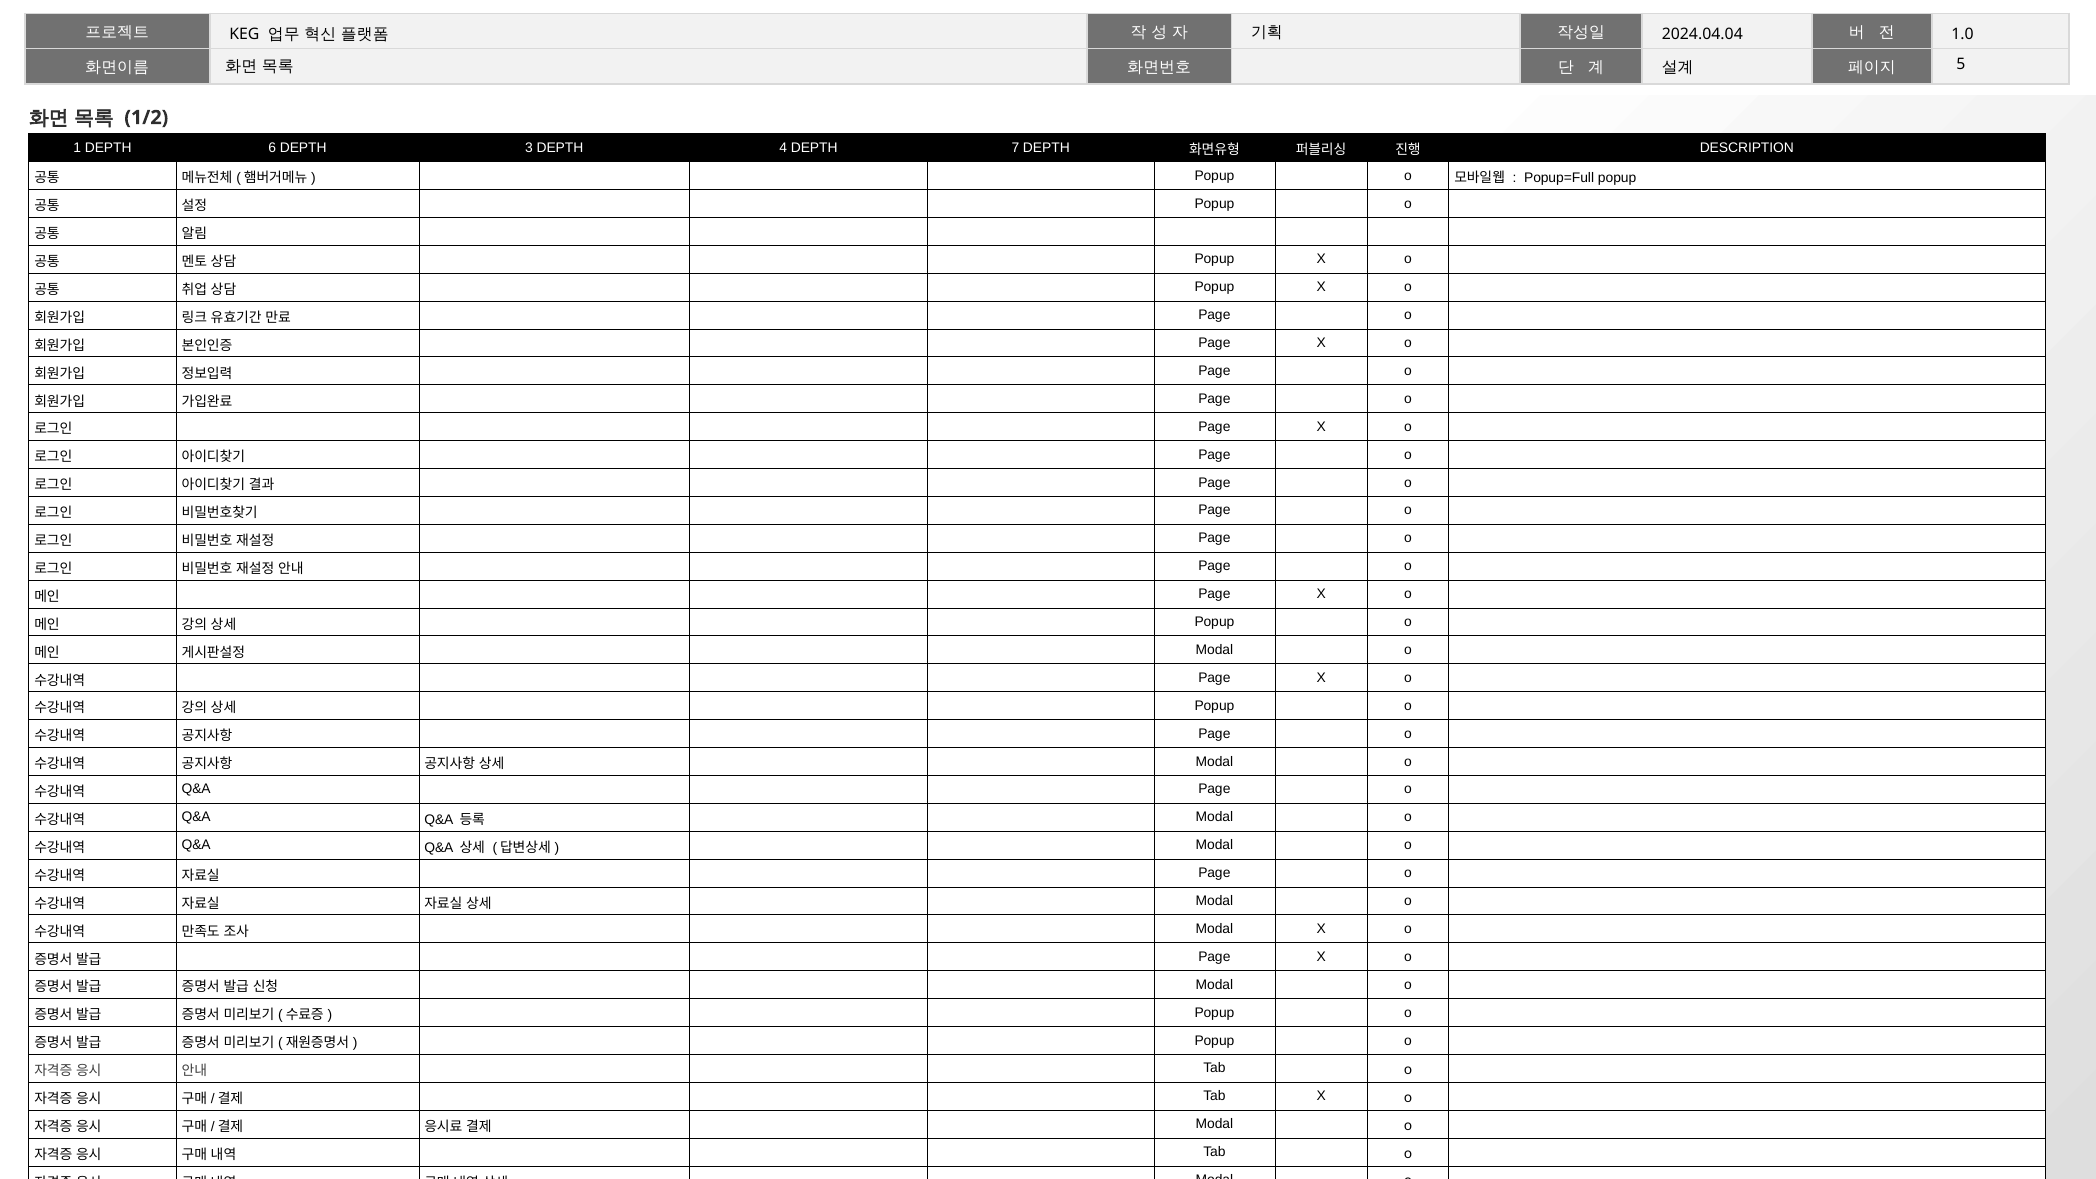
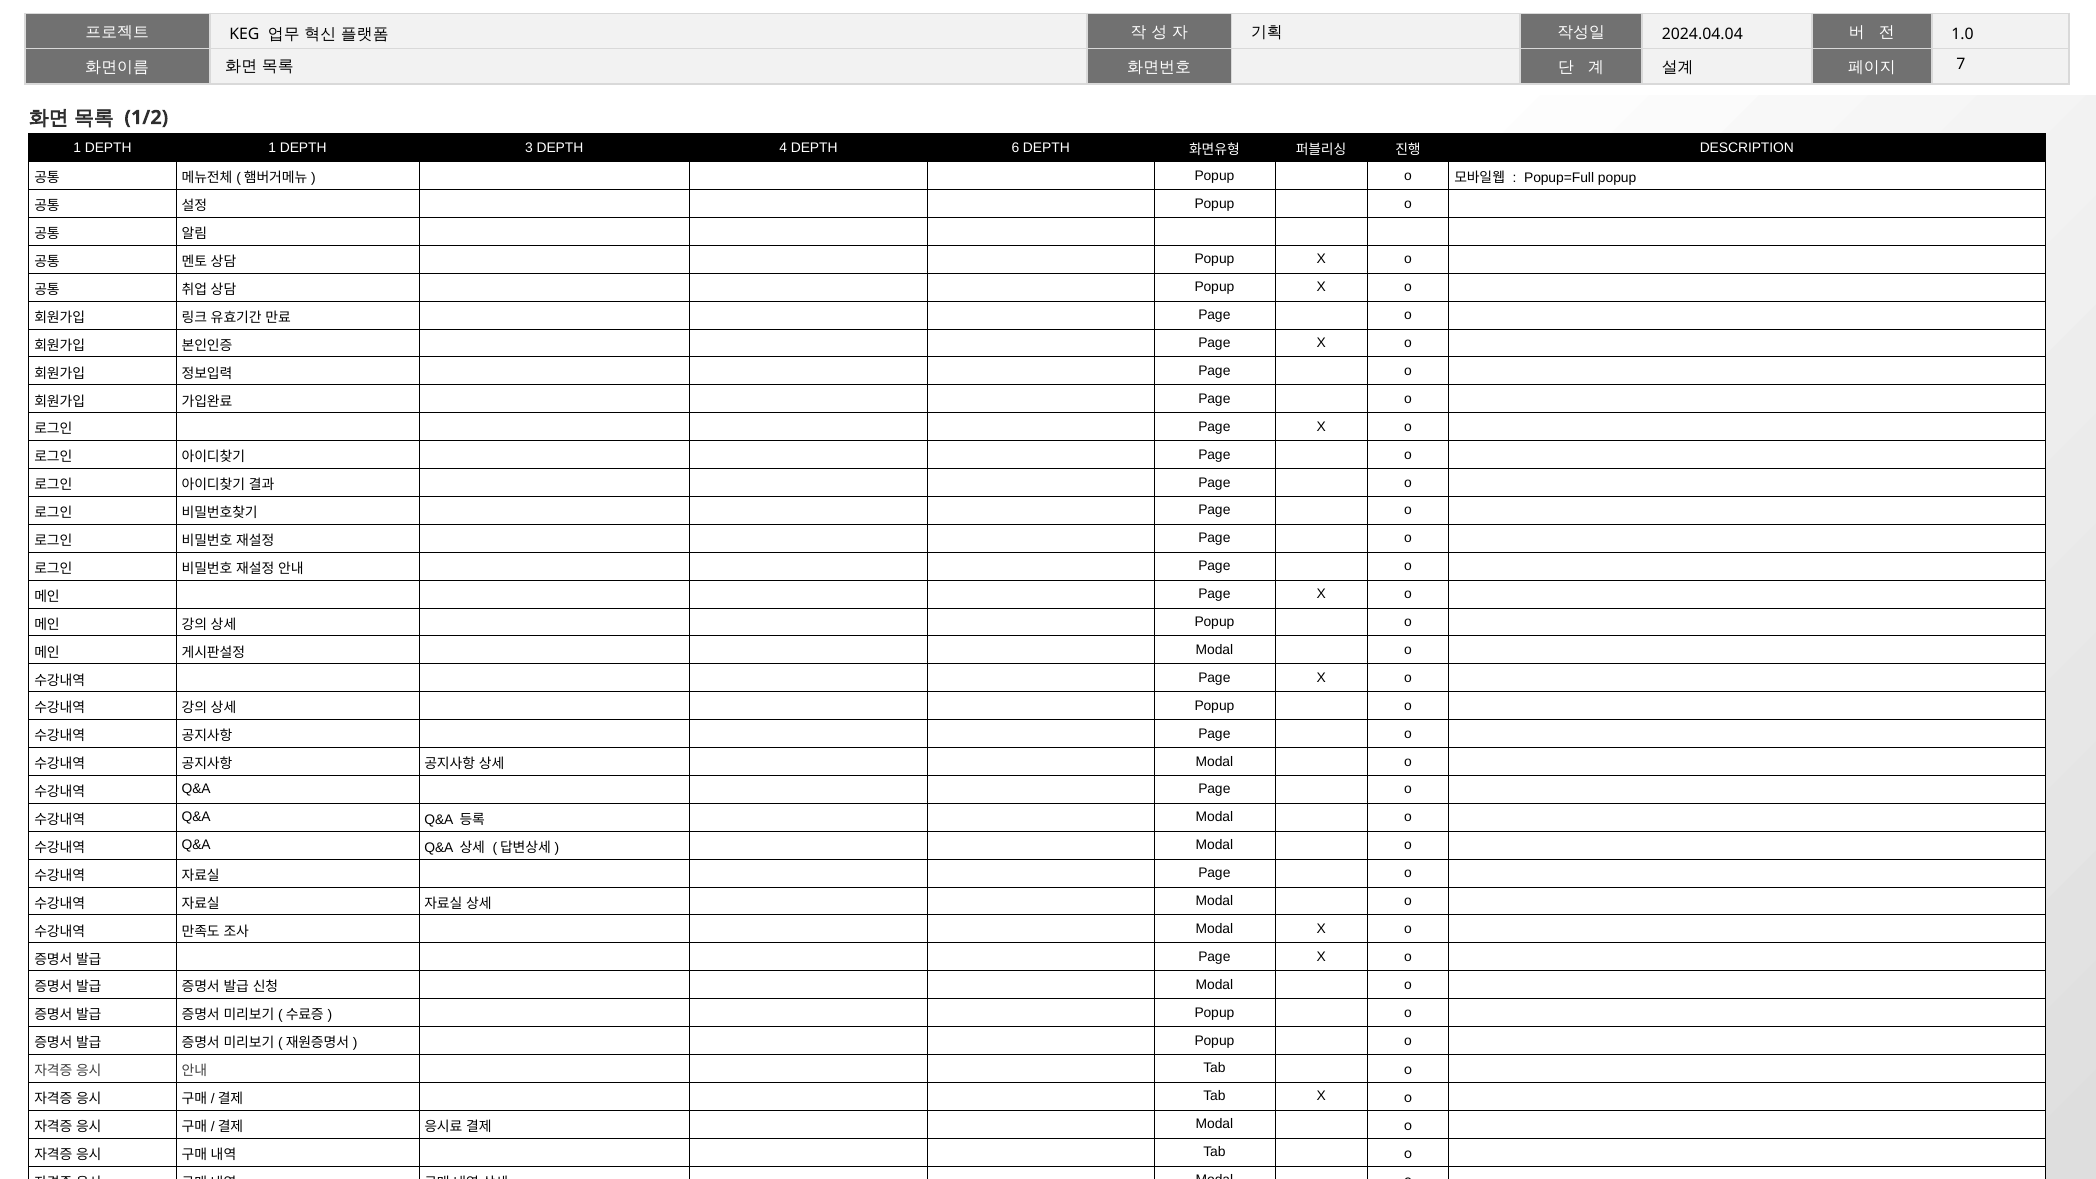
5: 5 -> 7
DEPTH 6: 6 -> 1
7: 7 -> 6
